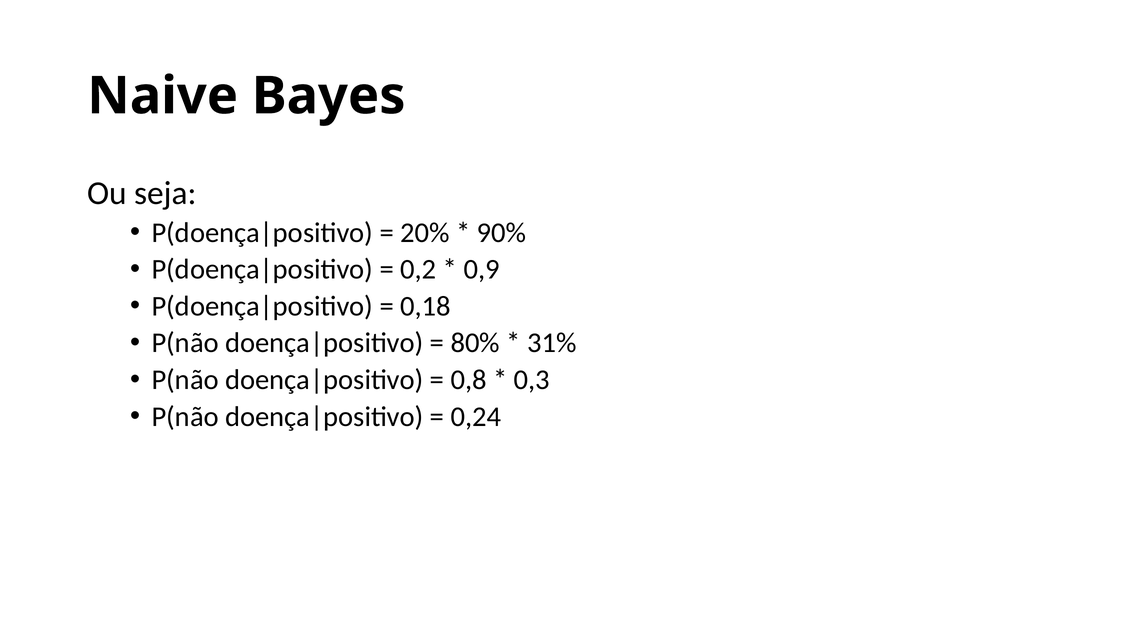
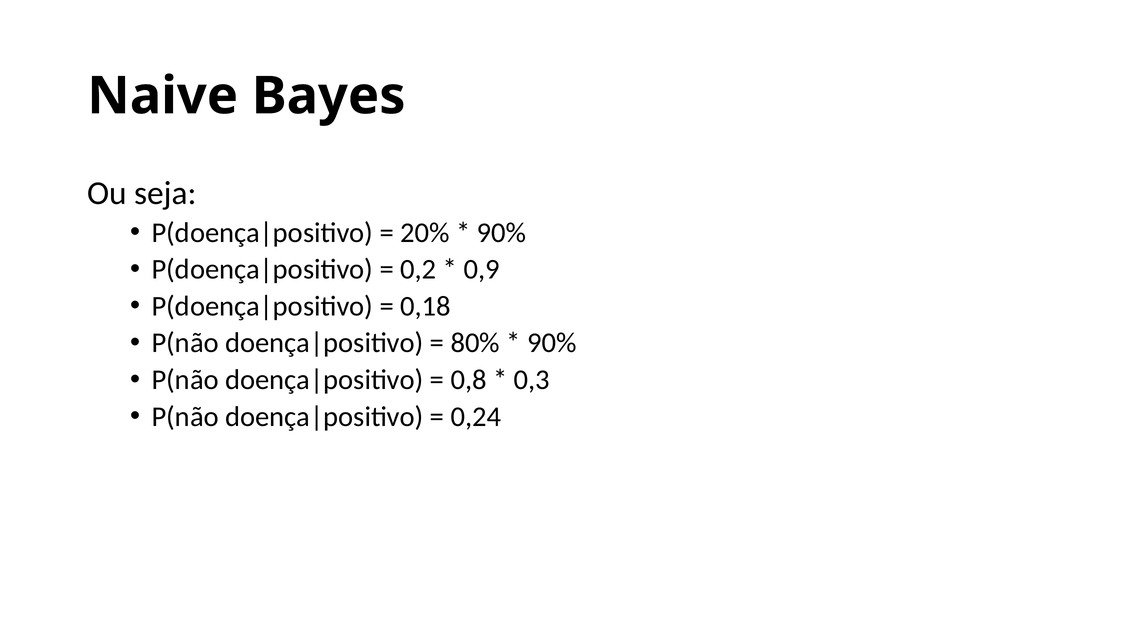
31% at (552, 343): 31% -> 90%
